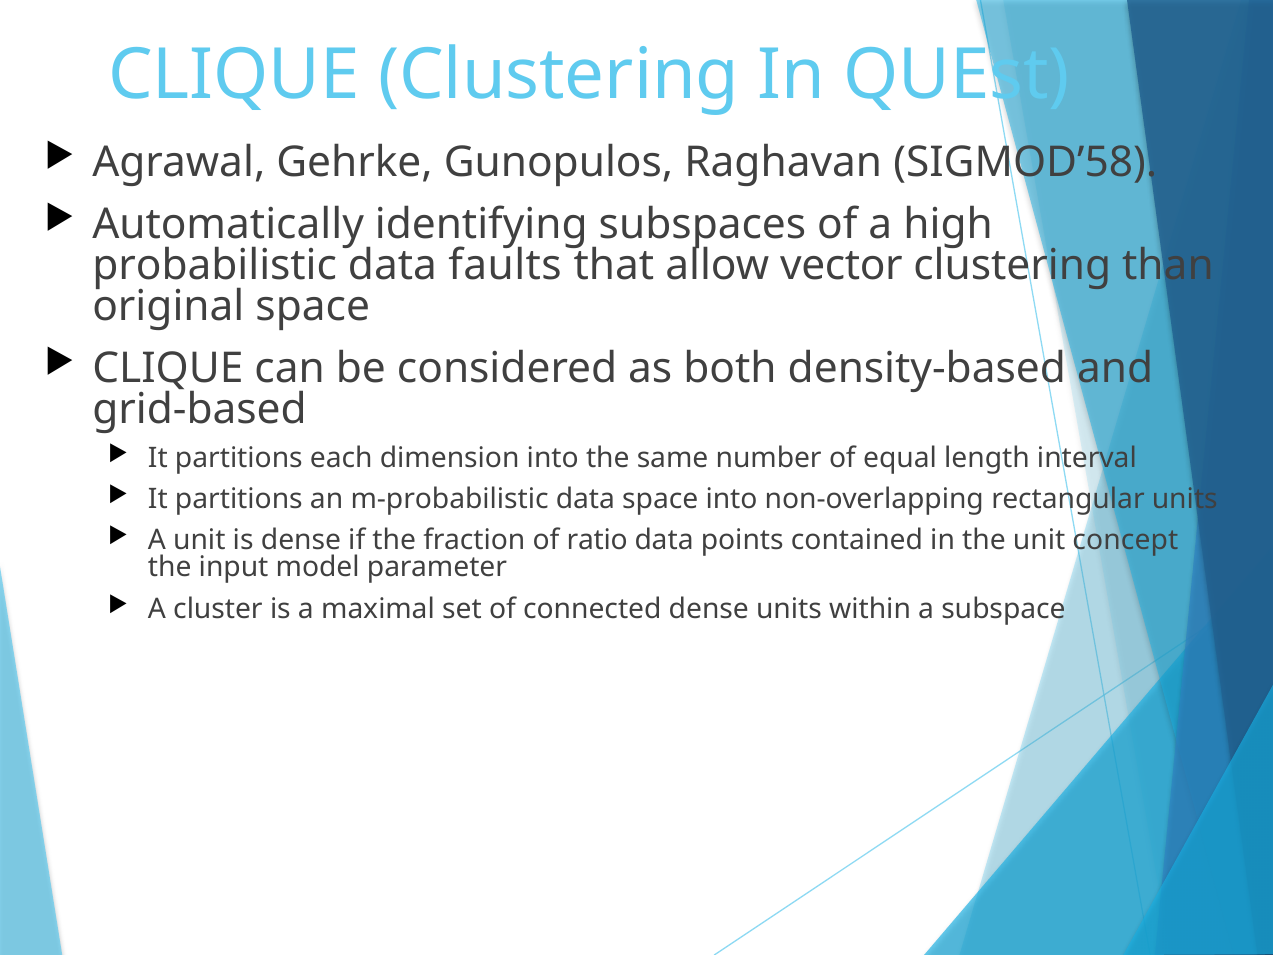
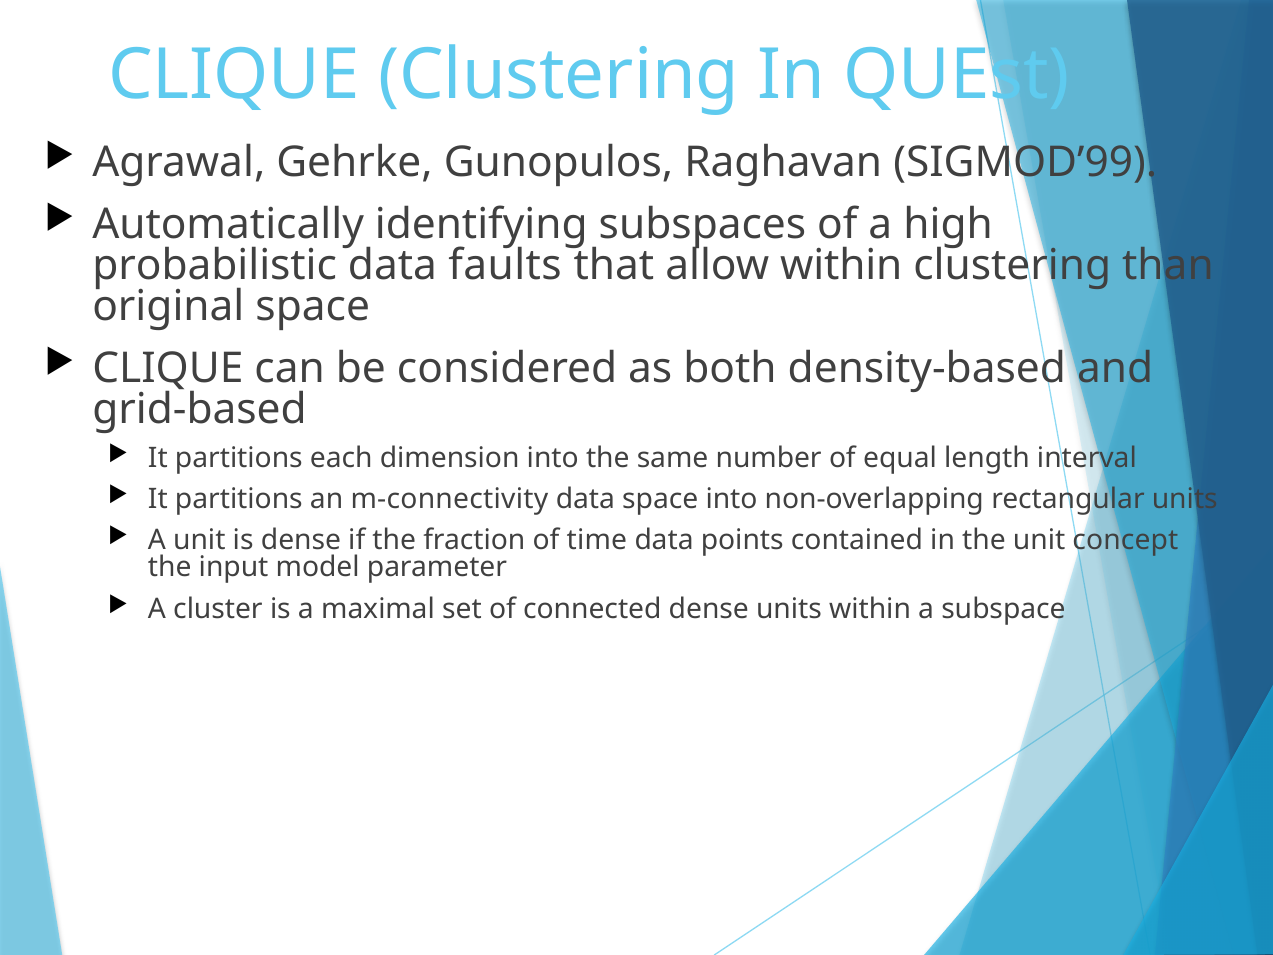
SIGMOD’58: SIGMOD’58 -> SIGMOD’99
allow vector: vector -> within
m-probabilistic: m-probabilistic -> m-connectivity
ratio: ratio -> time
